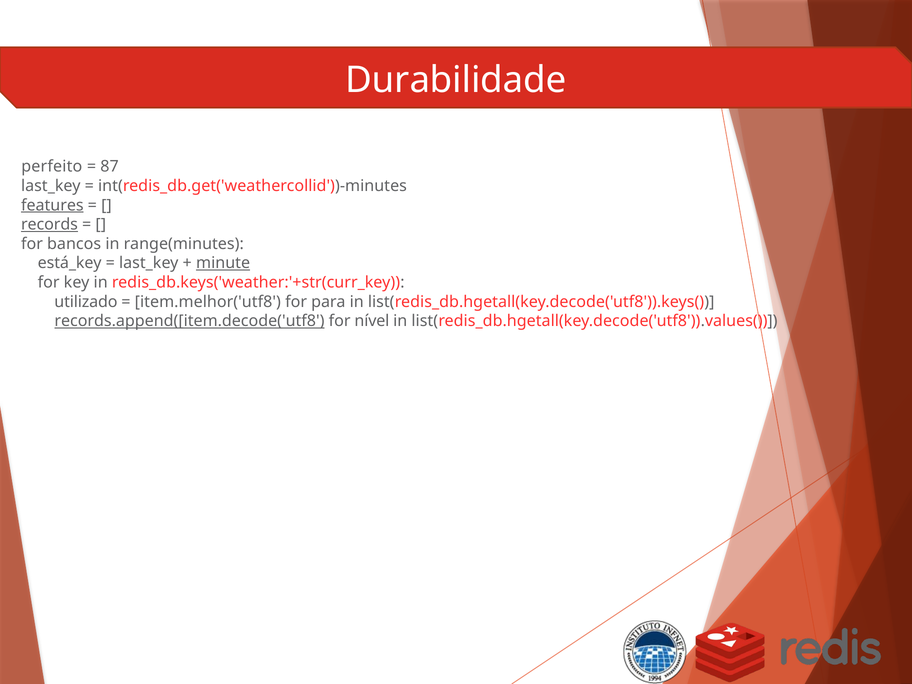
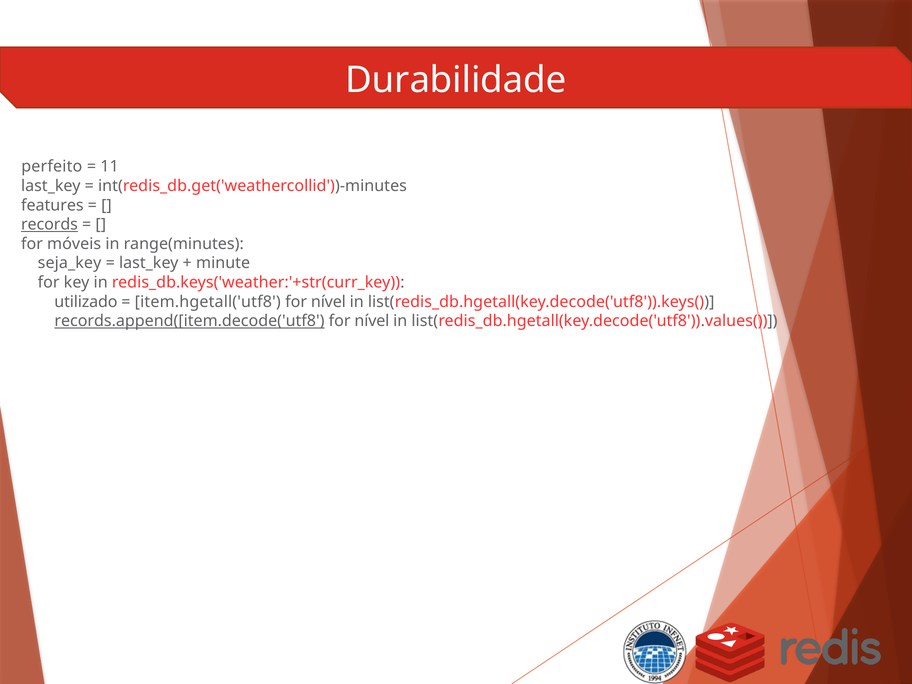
87: 87 -> 11
features underline: present -> none
bancos: bancos -> móveis
está_key: está_key -> seja_key
minute underline: present -> none
item.melhor('utf8: item.melhor('utf8 -> item.hgetall('utf8
para at (328, 302): para -> nível
